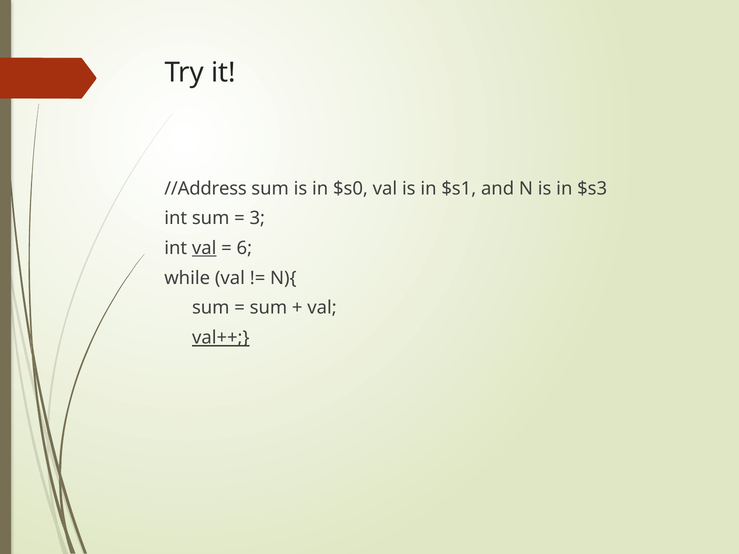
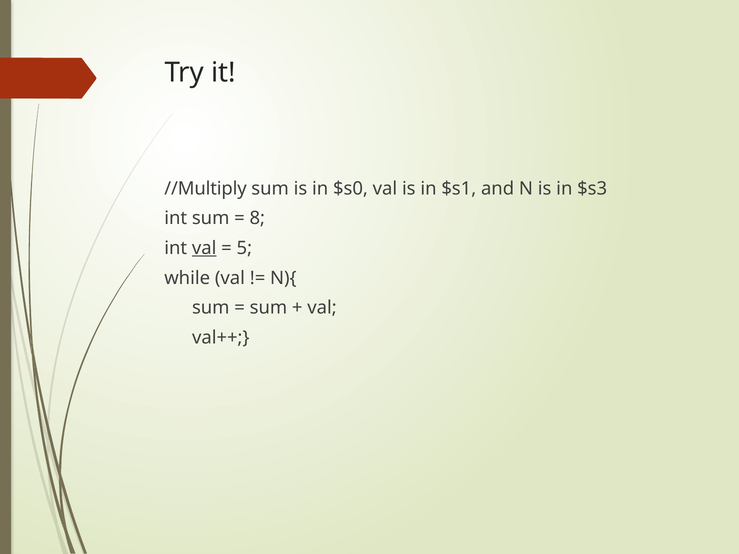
//Address: //Address -> //Multiply
3: 3 -> 8
6: 6 -> 5
val++ underline: present -> none
